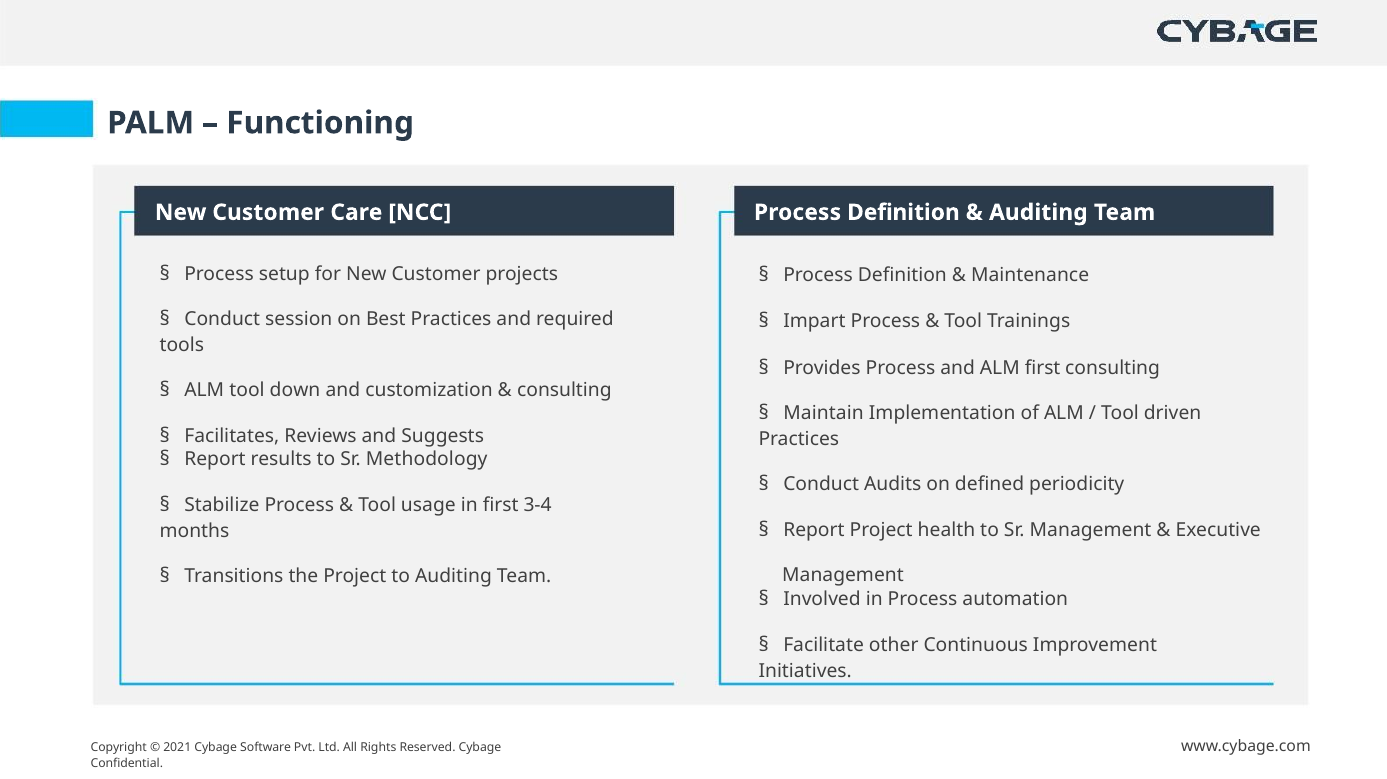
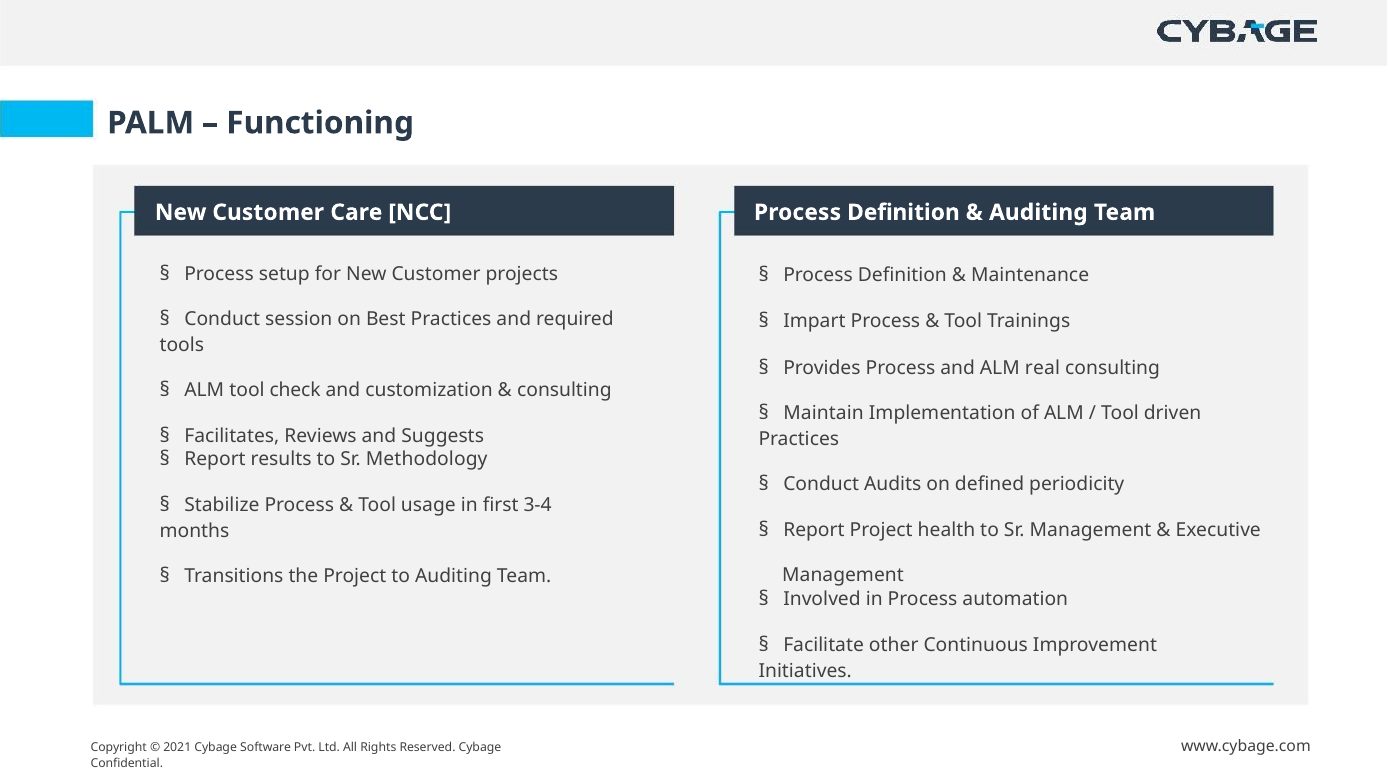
ALM first: first -> real
down: down -> check
